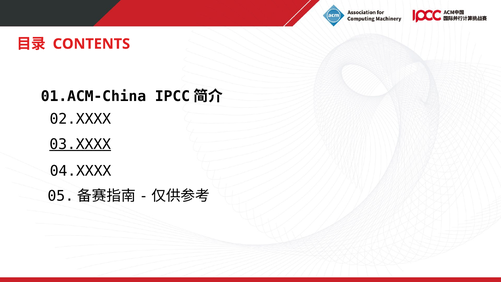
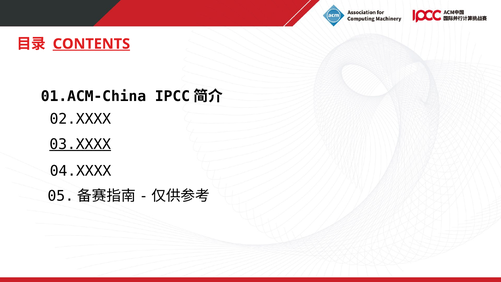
CONTENTS underline: none -> present
